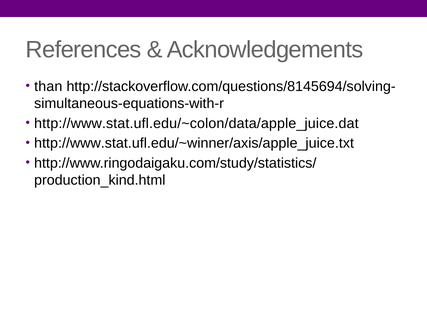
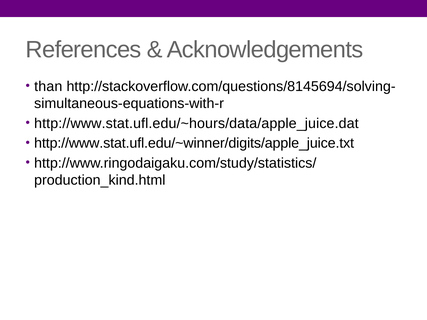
http://www.stat.ufl.edu/~colon/data/apple_juice.dat: http://www.stat.ufl.edu/~colon/data/apple_juice.dat -> http://www.stat.ufl.edu/~hours/data/apple_juice.dat
http://www.stat.ufl.edu/~winner/axis/apple_juice.txt: http://www.stat.ufl.edu/~winner/axis/apple_juice.txt -> http://www.stat.ufl.edu/~winner/digits/apple_juice.txt
